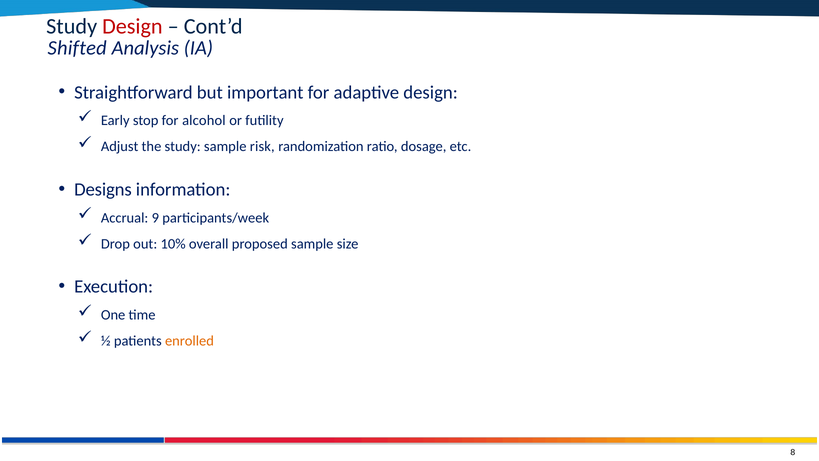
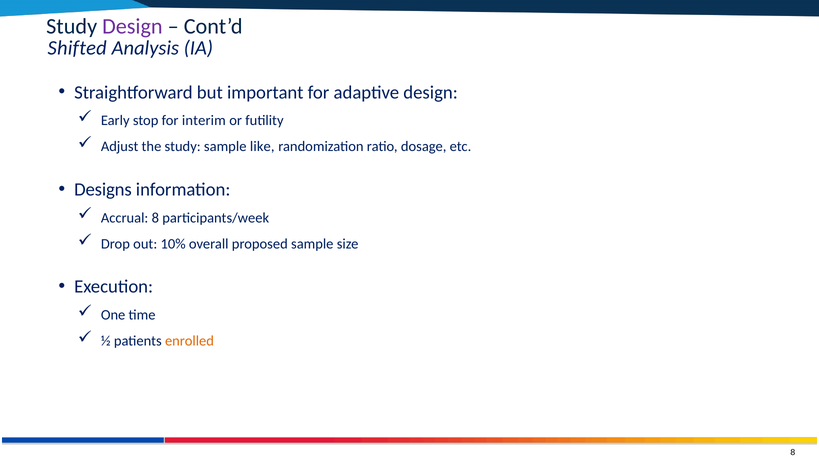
Design at (132, 27) colour: red -> purple
alcohol: alcohol -> interim
risk: risk -> like
Accrual 9: 9 -> 8
